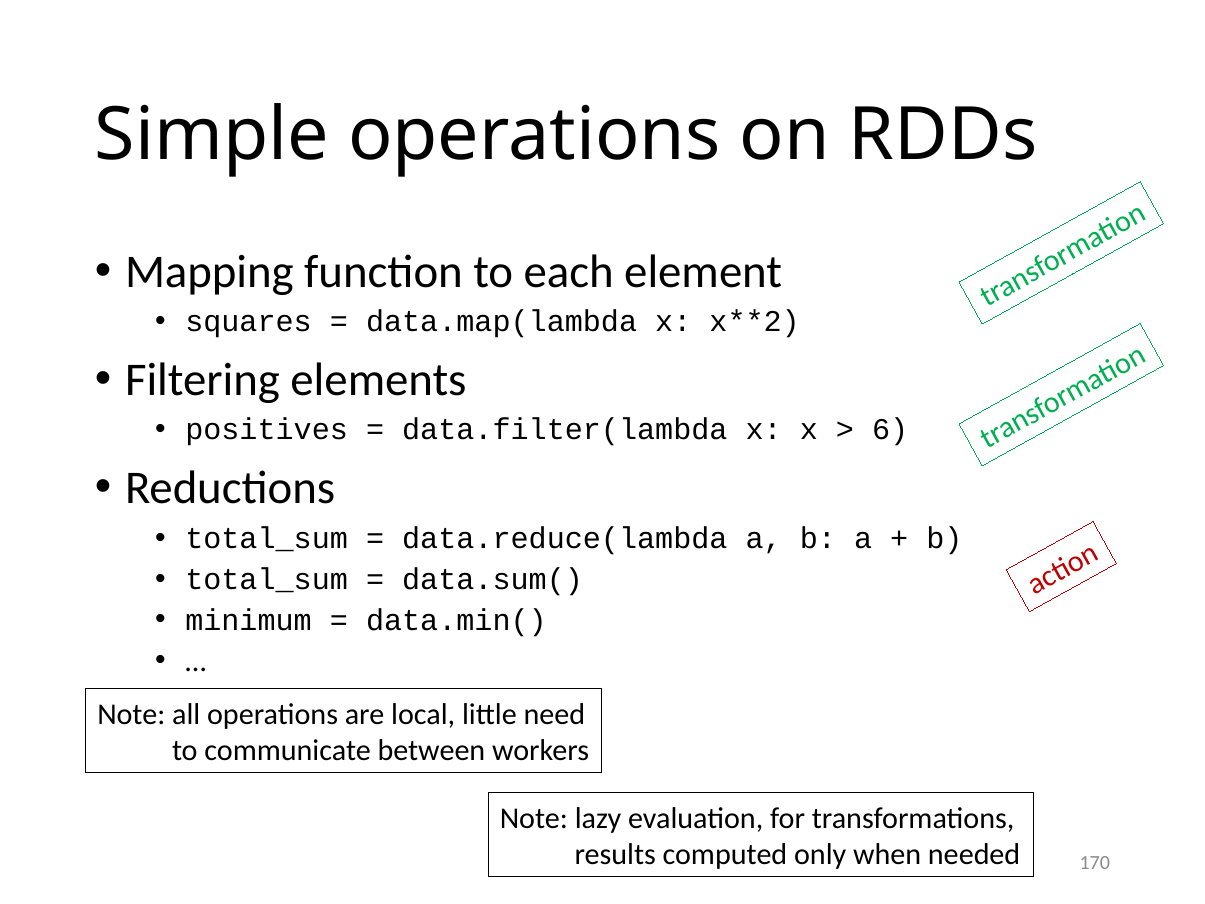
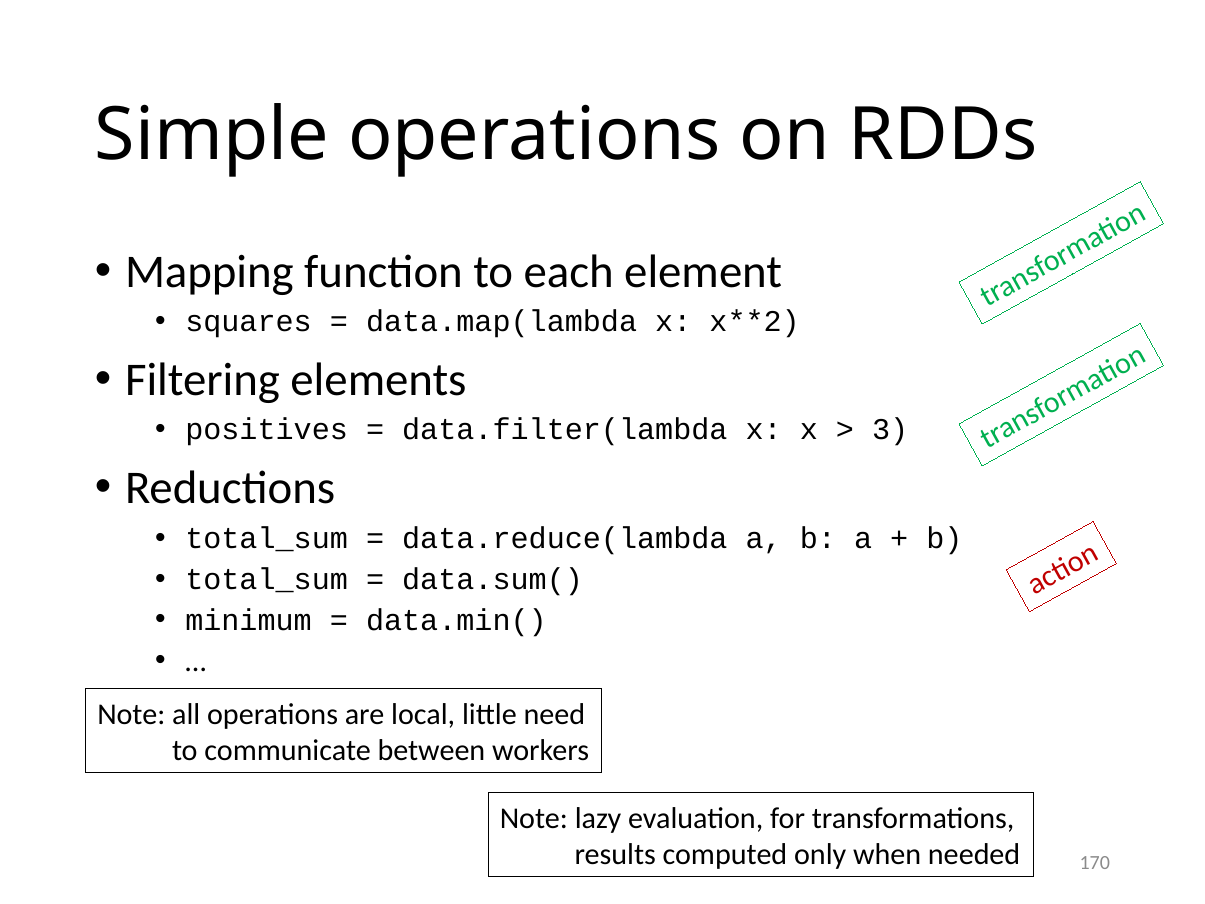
6: 6 -> 3
